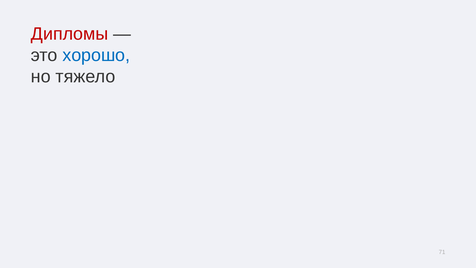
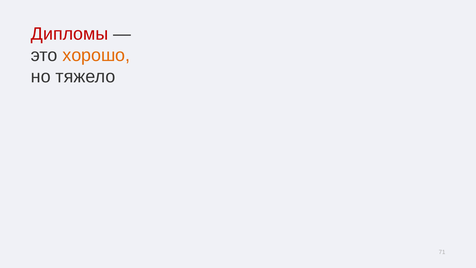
хорошо colour: blue -> orange
